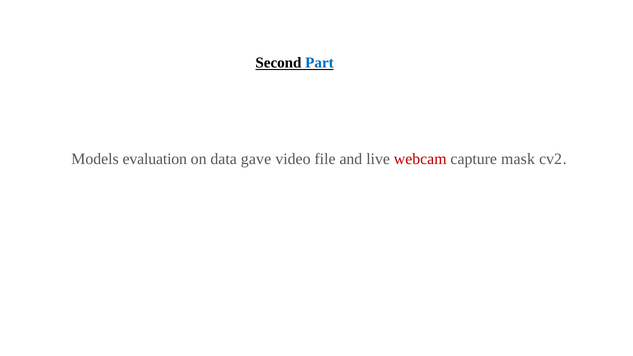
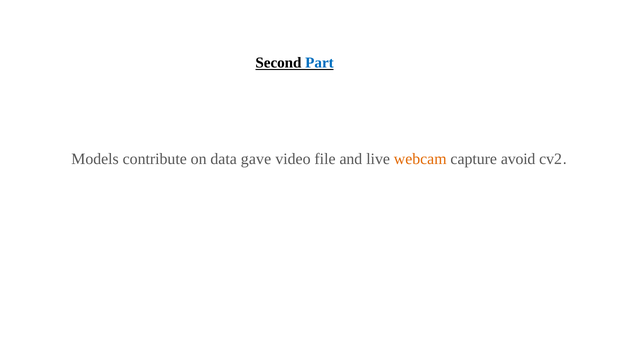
evaluation: evaluation -> contribute
webcam colour: red -> orange
mask: mask -> avoid
